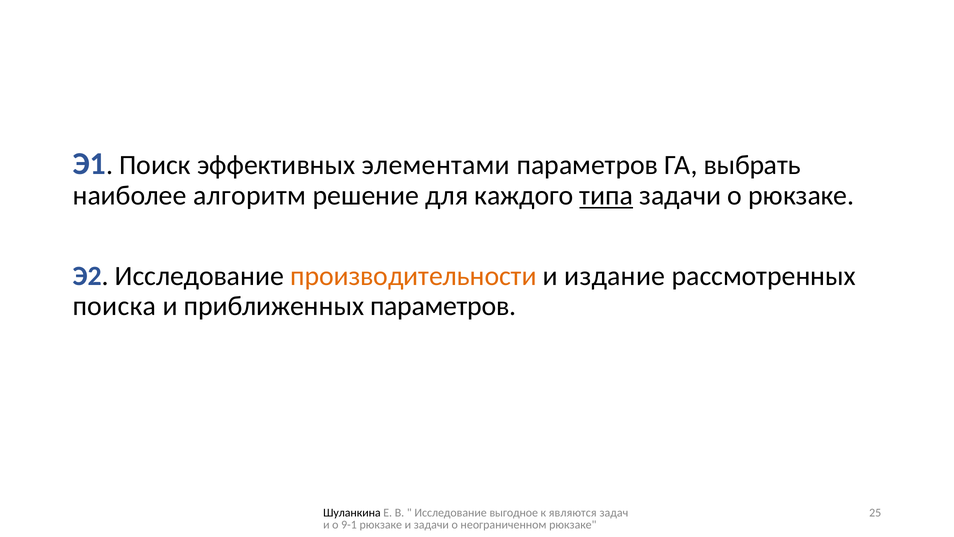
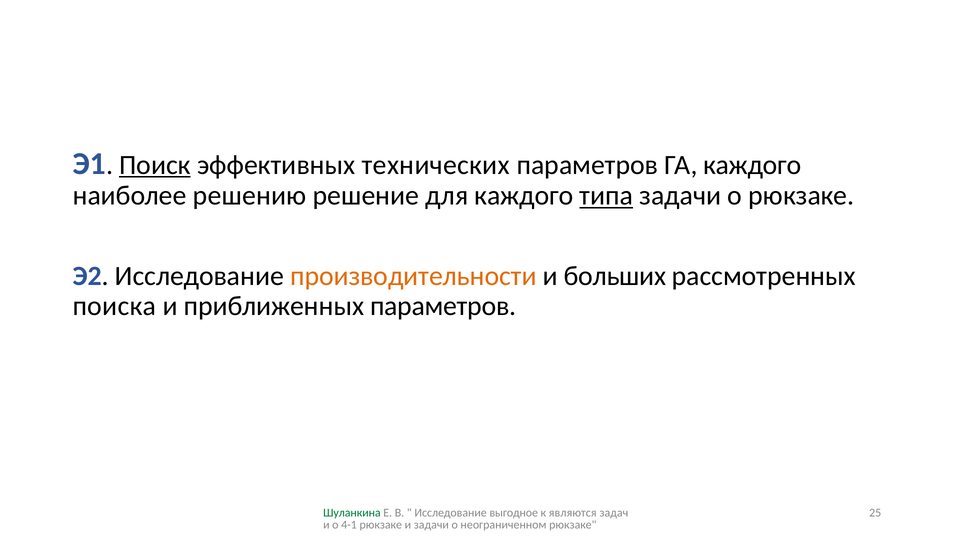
Поиск underline: none -> present
элементами: элементами -> технических
ГА выбрать: выбрать -> каждого
алгоритм: алгоритм -> решению
издание: издание -> больших
Шуланкина colour: black -> green
9-1: 9-1 -> 4-1
